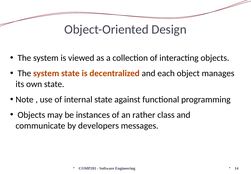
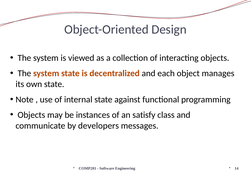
rather: rather -> satisfy
